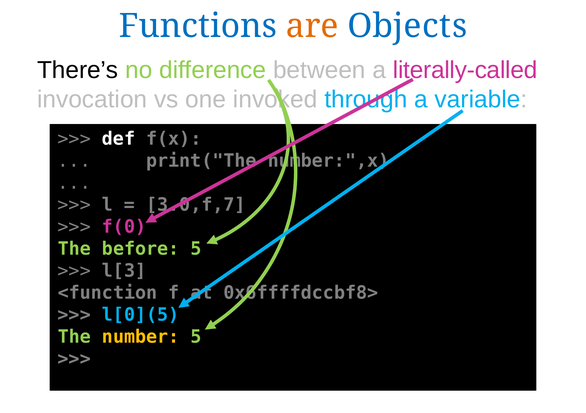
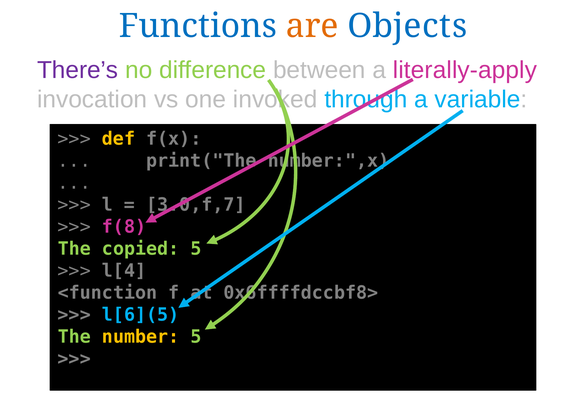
There’s colour: black -> purple
literally-called: literally-called -> literally-apply
def colour: white -> yellow
f(0: f(0 -> f(8
before: before -> copied
l[3: l[3 -> l[4
l[0](5: l[0](5 -> l[6](5
